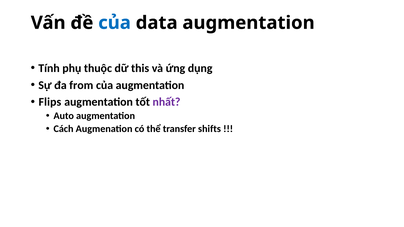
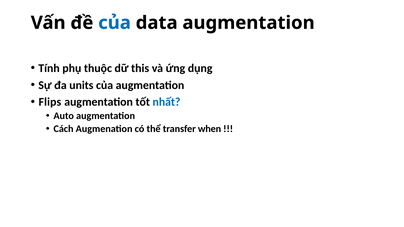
from: from -> units
nhất colour: purple -> blue
shifts: shifts -> when
